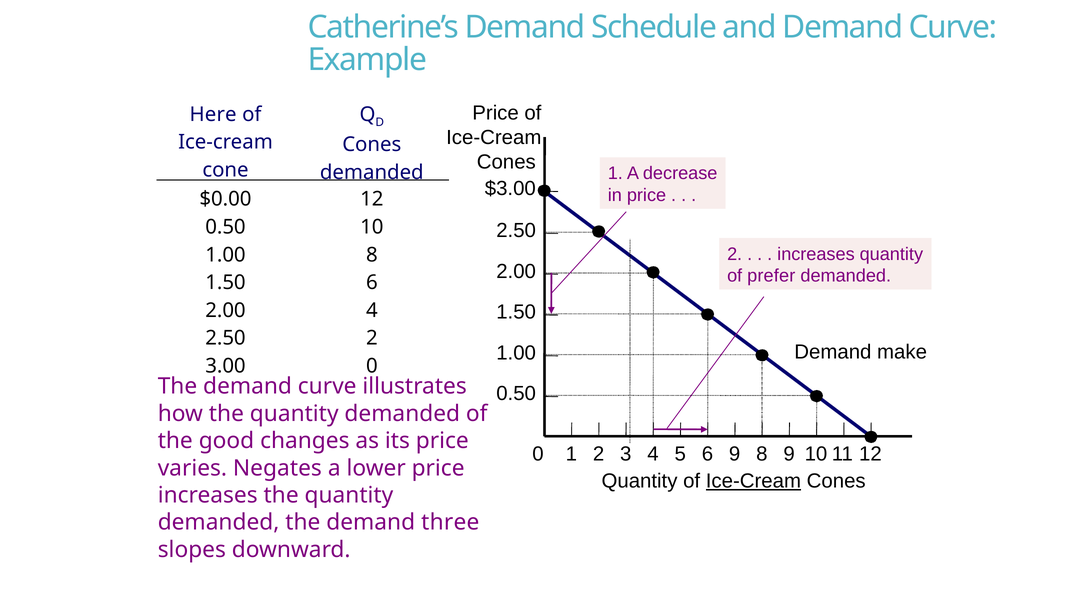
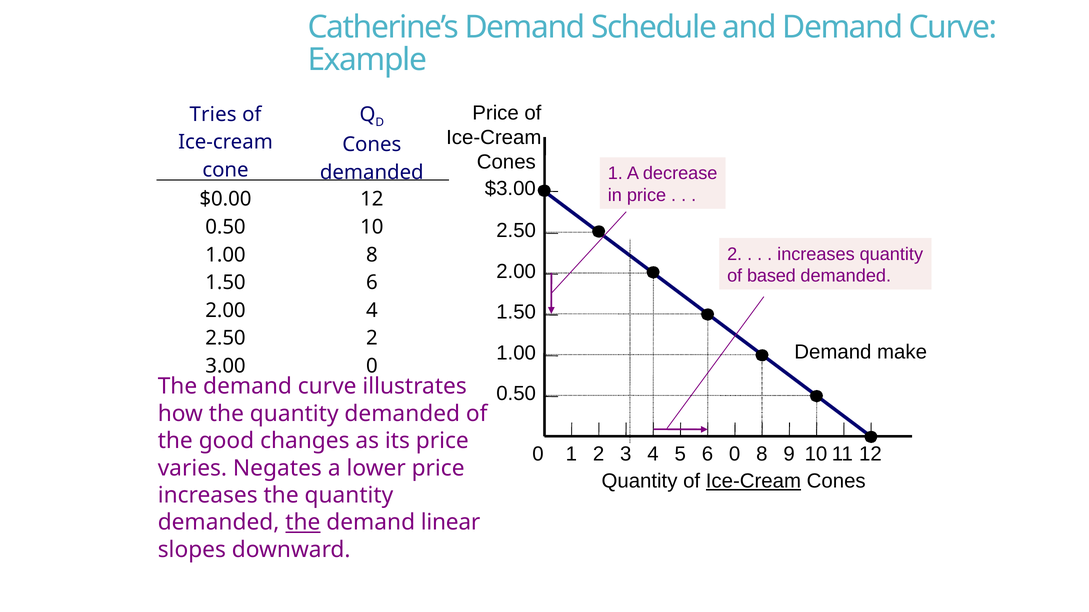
Here: Here -> Tries
prefer: prefer -> based
6 9: 9 -> 0
the at (303, 523) underline: none -> present
three: three -> linear
